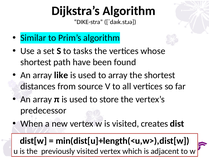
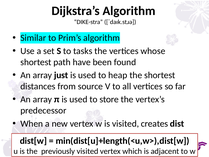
like: like -> just
to array: array -> heap
